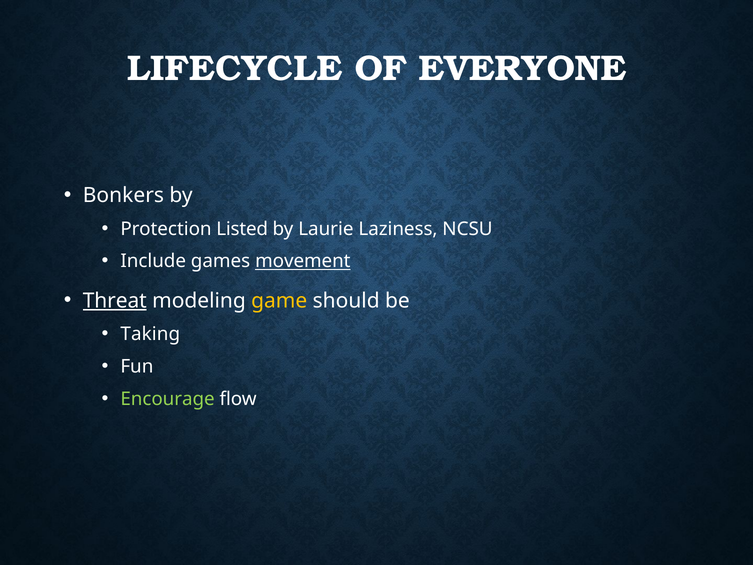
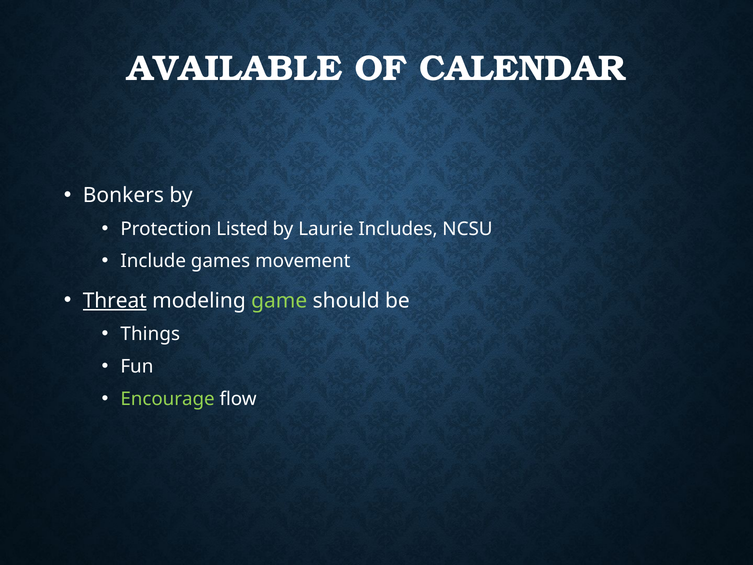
LIFECYCLE: LIFECYCLE -> AVAILABLE
EVERYONE: EVERYONE -> CALENDAR
Laziness: Laziness -> Includes
movement underline: present -> none
game colour: yellow -> light green
Taking: Taking -> Things
